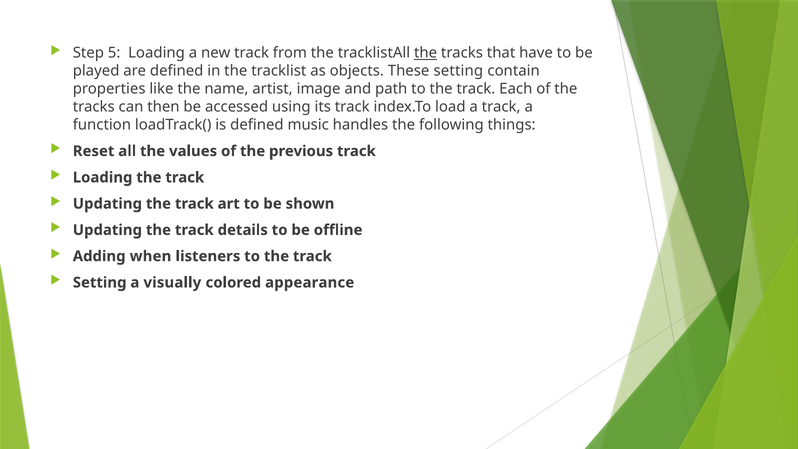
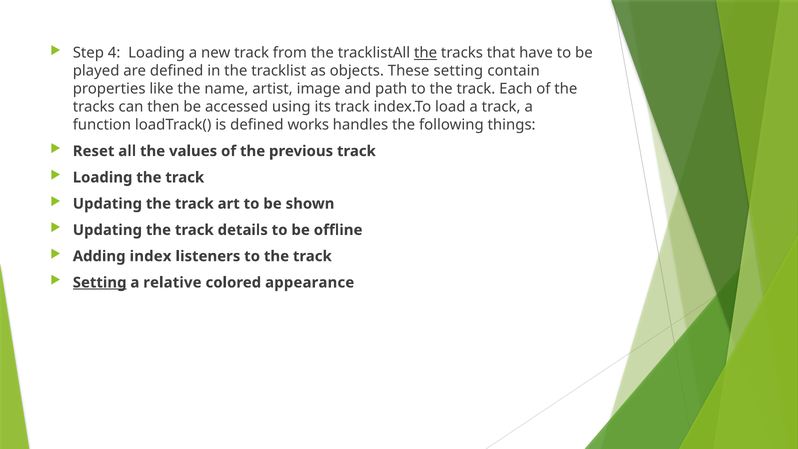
5: 5 -> 4
music: music -> works
when: when -> index
Setting at (100, 282) underline: none -> present
visually: visually -> relative
